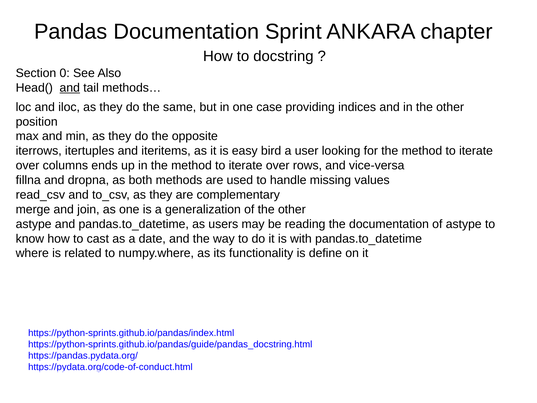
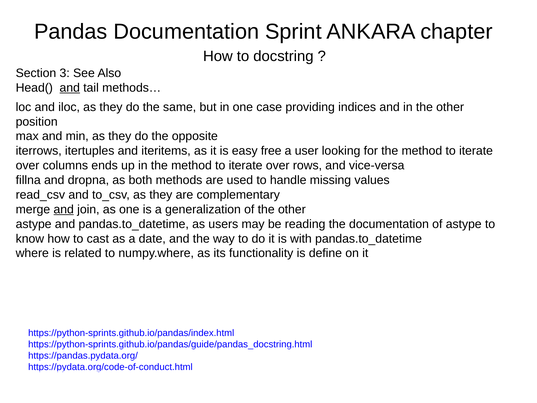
0: 0 -> 3
bird: bird -> free
and at (64, 209) underline: none -> present
